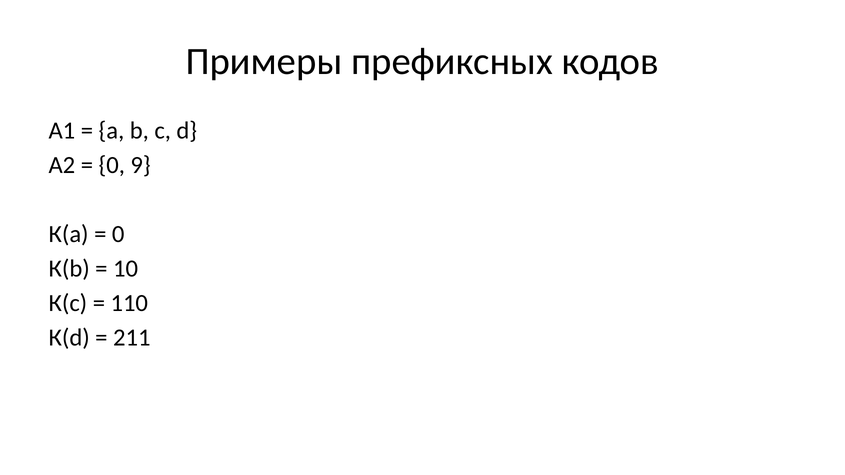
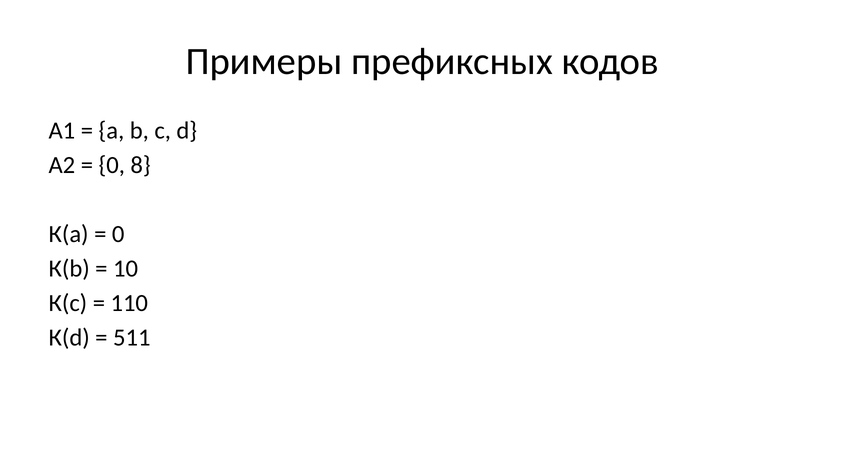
9: 9 -> 8
211: 211 -> 511
